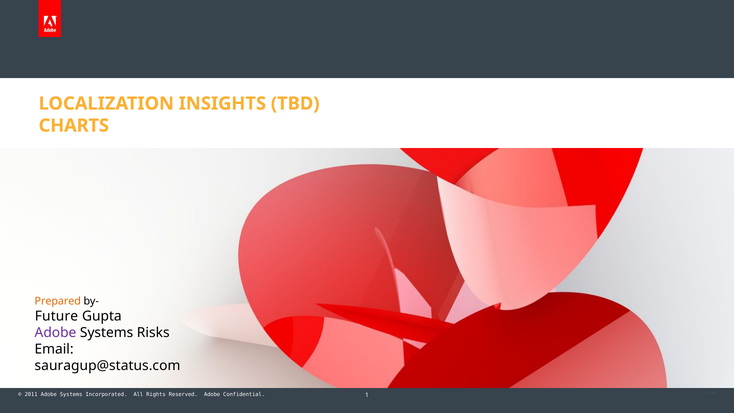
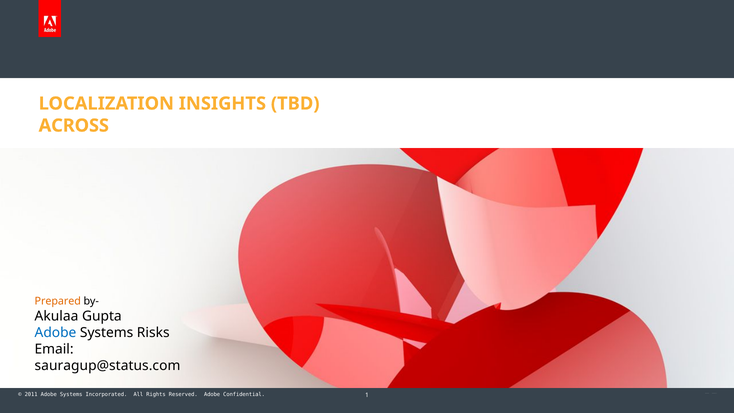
CHARTS: CHARTS -> ACROSS
Future: Future -> Akulaa
Adobe at (55, 333) colour: purple -> blue
